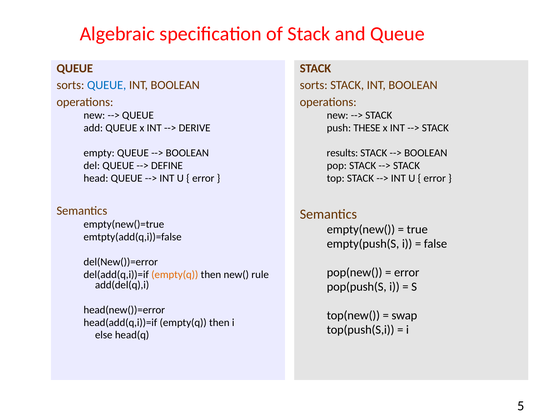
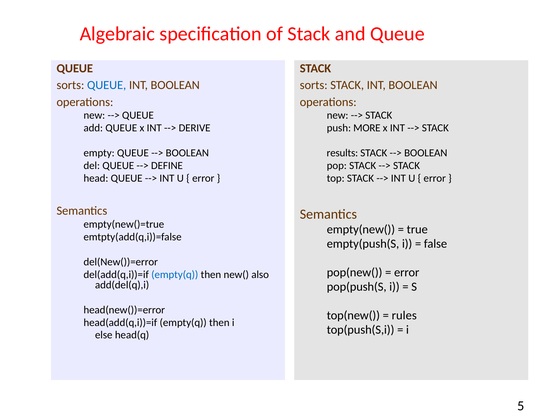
THESE: THESE -> MORE
empty(q at (175, 274) colour: orange -> blue
rule: rule -> also
swap: swap -> rules
